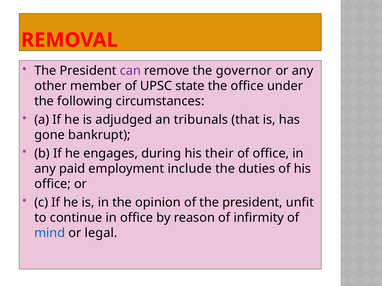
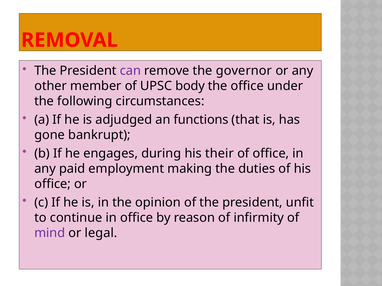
state: state -> body
tribunals: tribunals -> functions
include: include -> making
mind colour: blue -> purple
